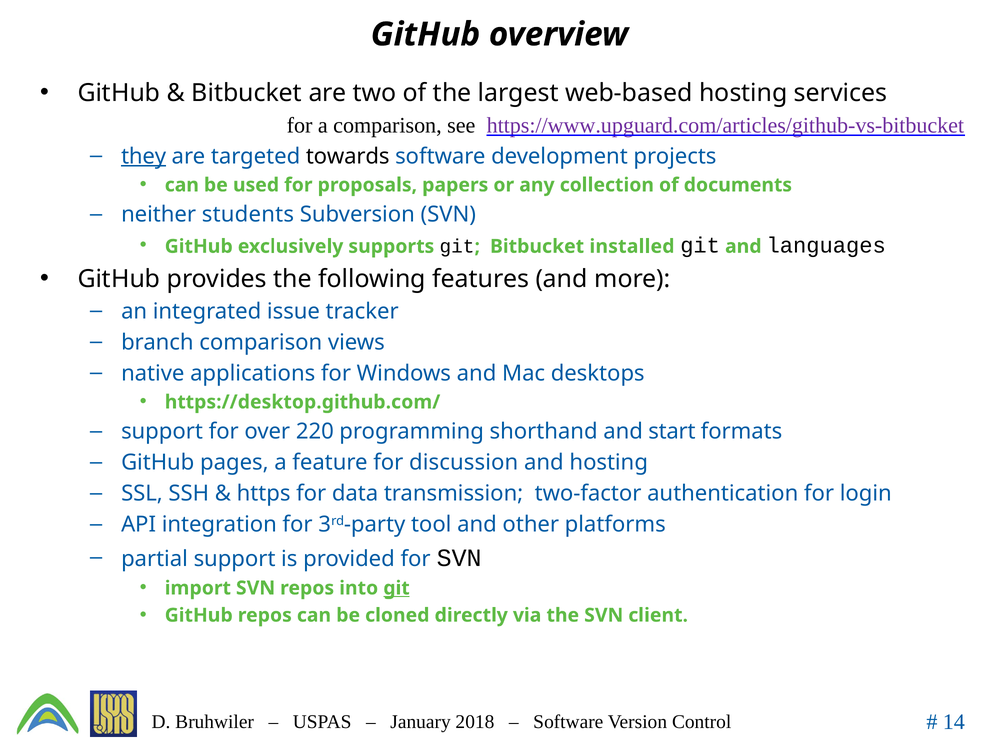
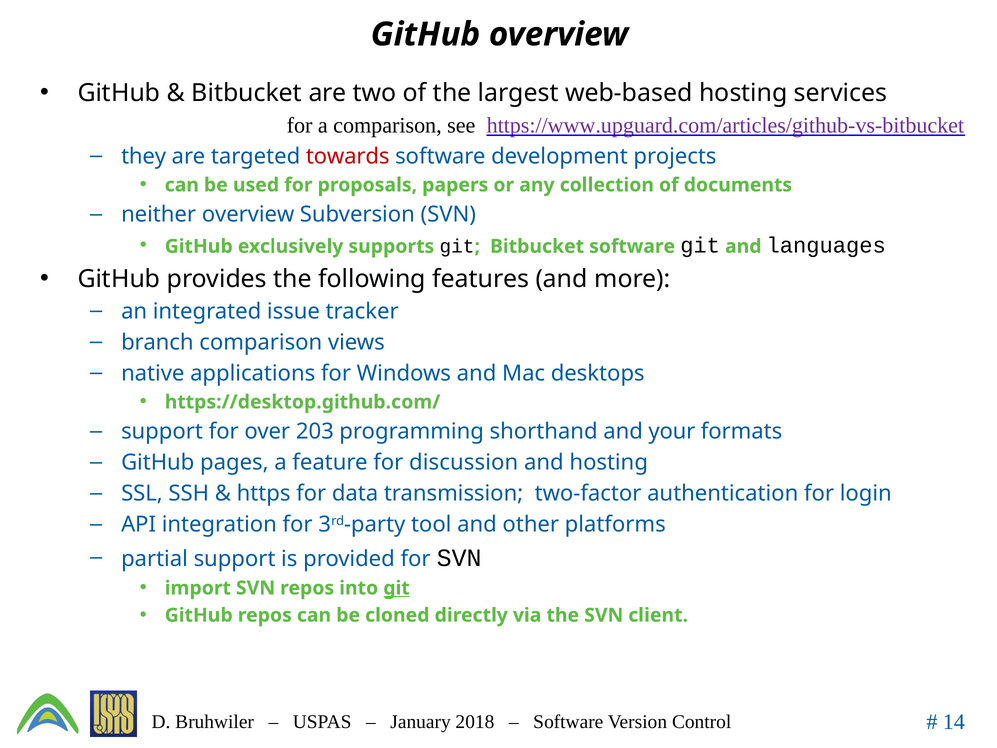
they underline: present -> none
towards colour: black -> red
neither students: students -> overview
Bitbucket installed: installed -> software
220: 220 -> 203
start: start -> your
